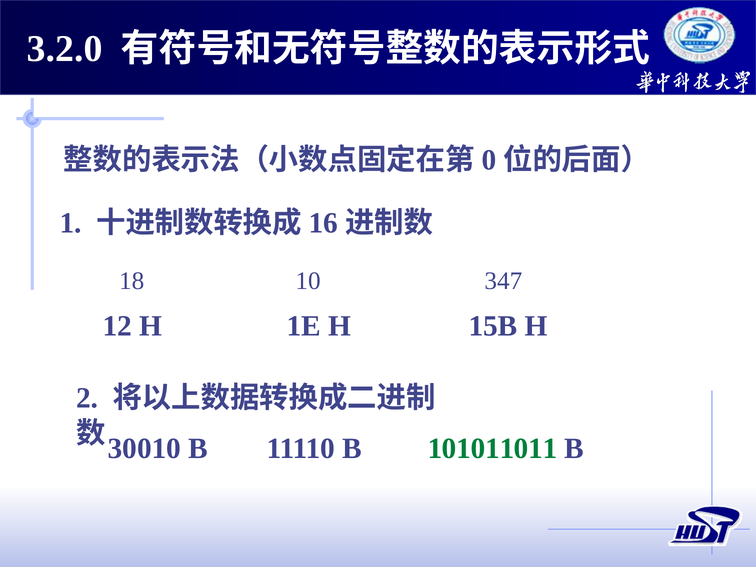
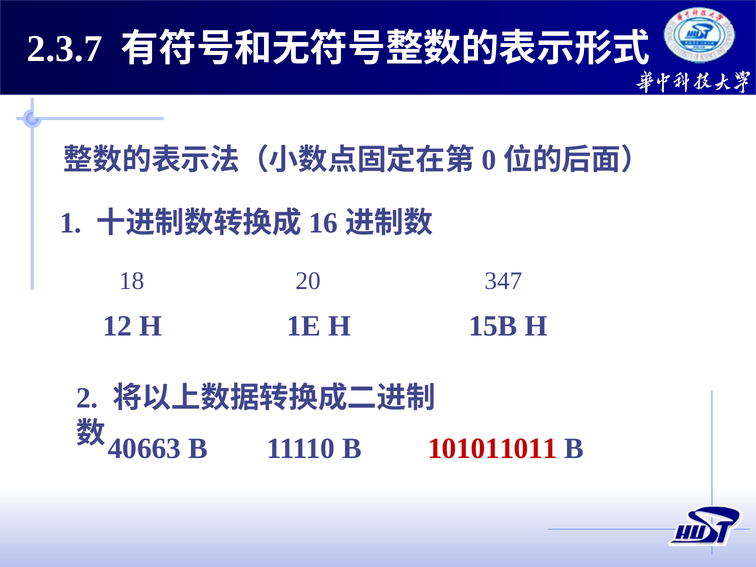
3.2.0: 3.2.0 -> 2.3.7
10: 10 -> 20
30010: 30010 -> 40663
101011011 colour: green -> red
